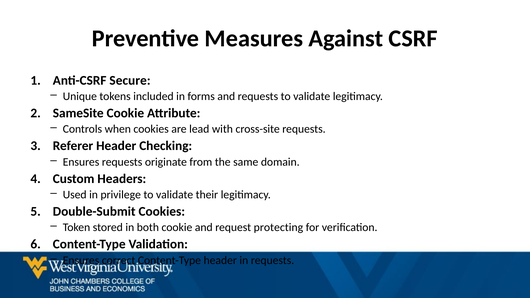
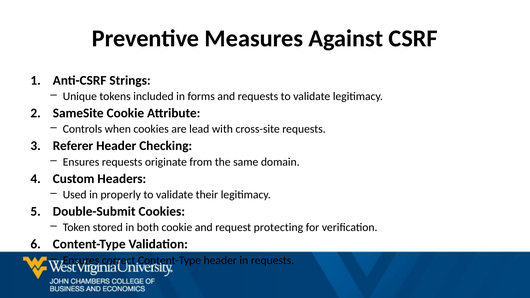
Secure: Secure -> Strings
privilege: privilege -> properly
